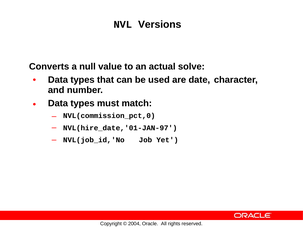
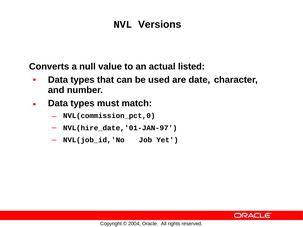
solve: solve -> listed
